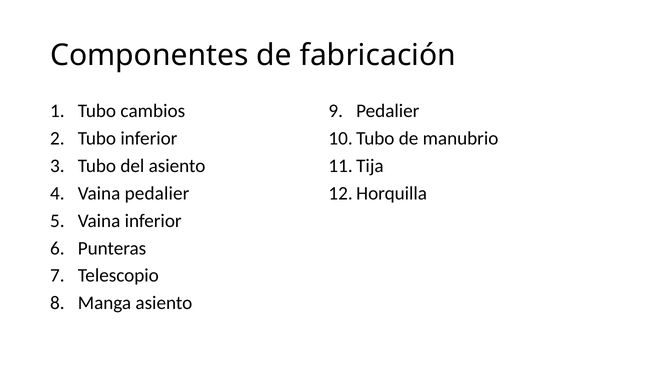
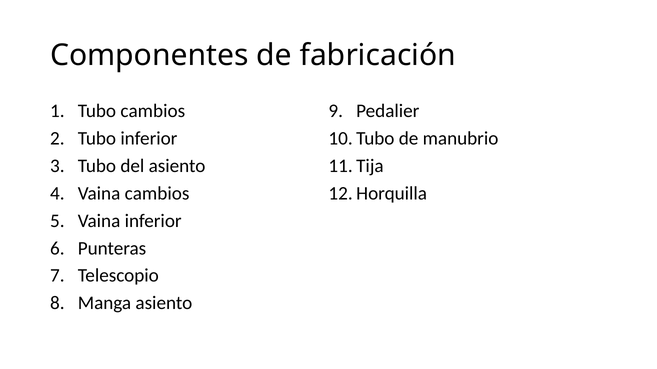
Vaina pedalier: pedalier -> cambios
